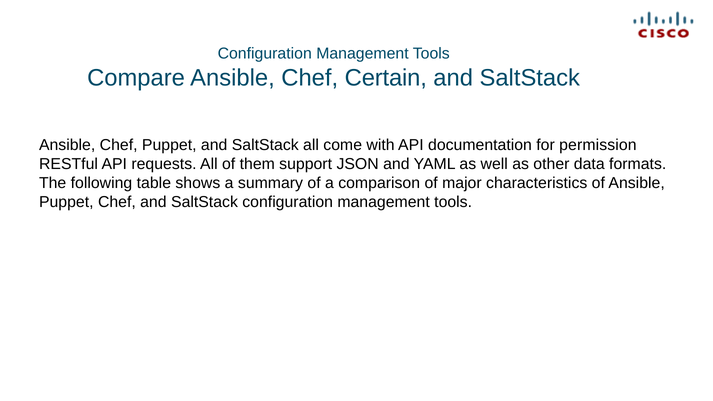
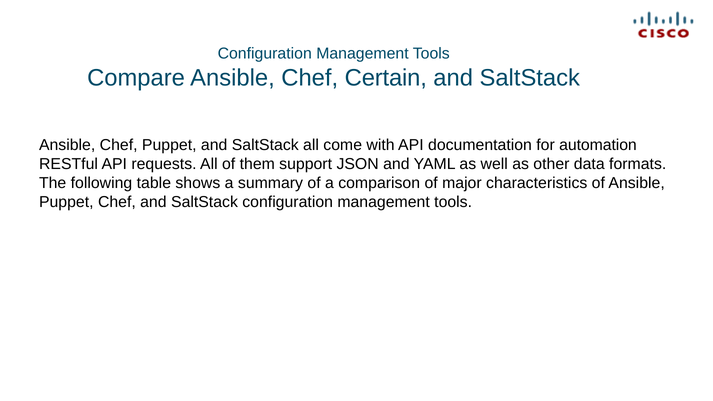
permission: permission -> automation
